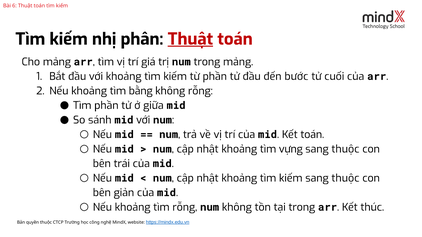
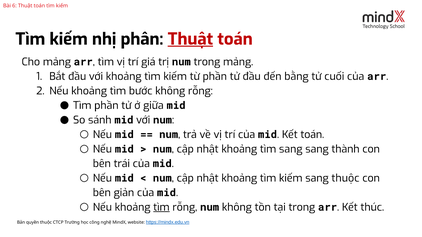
bước: bước -> bằng
bằng: bằng -> bước
tìm vựng: vựng -> sang
thuộc at (345, 149): thuộc -> thành
tìm at (161, 207) underline: none -> present
